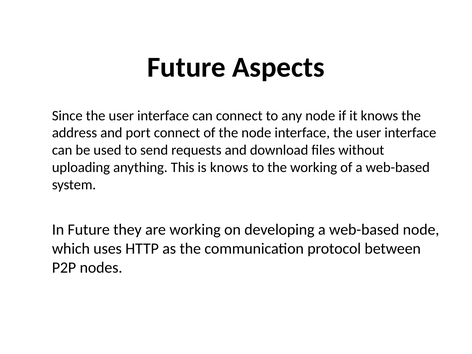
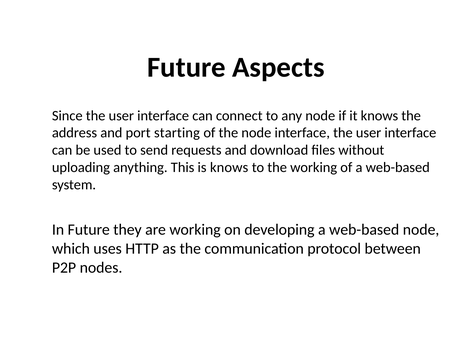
port connect: connect -> starting
